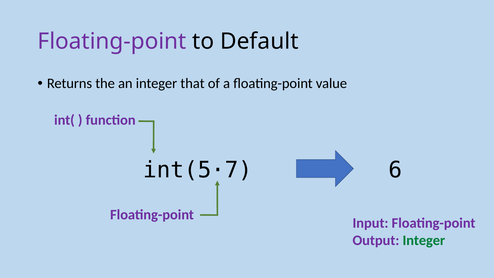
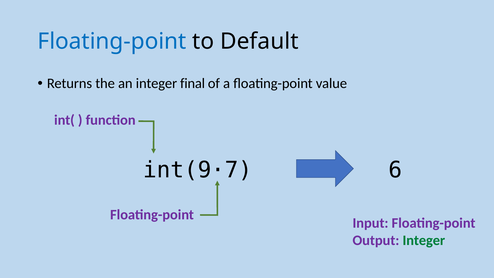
Floating-point at (112, 41) colour: purple -> blue
that: that -> final
int(5·7: int(5·7 -> int(9·7
